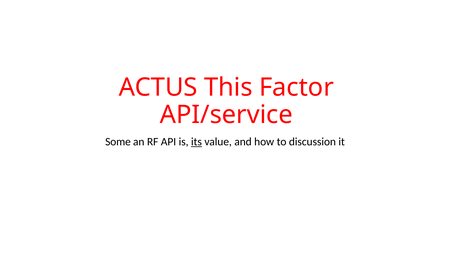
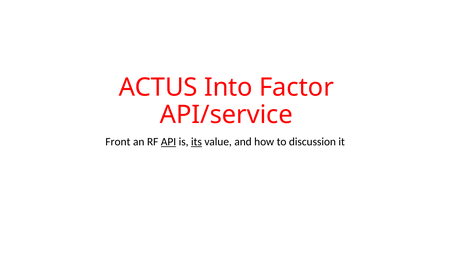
This: This -> Into
Some: Some -> Front
API underline: none -> present
